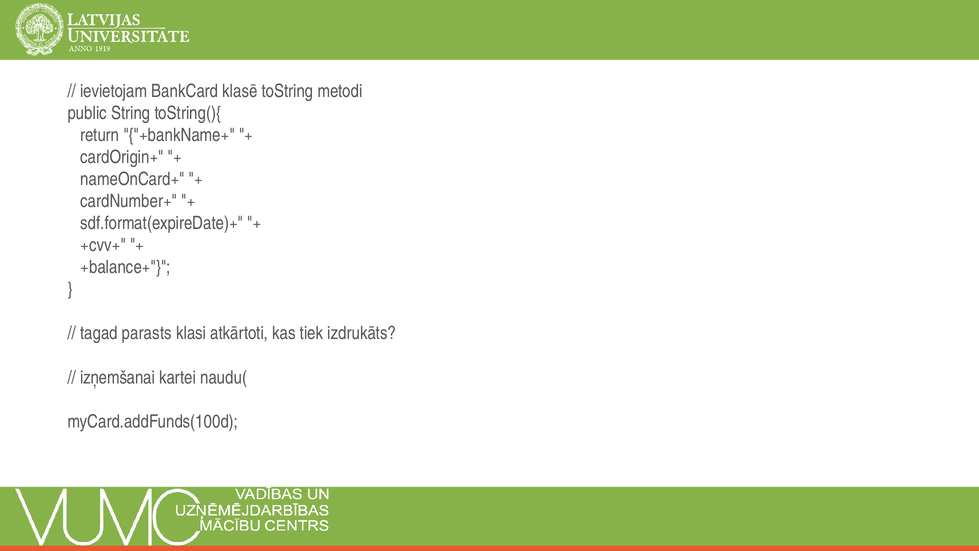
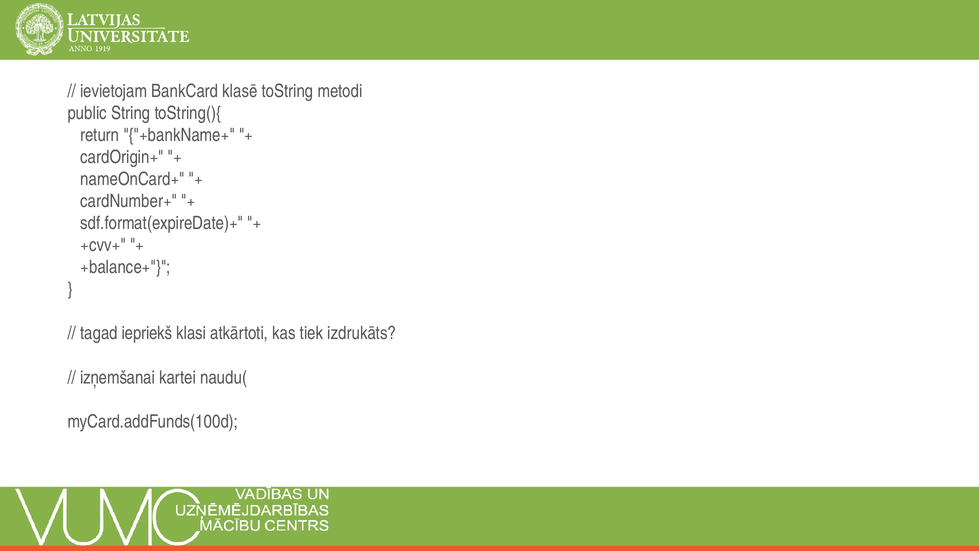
parasts: parasts -> iepriekš
